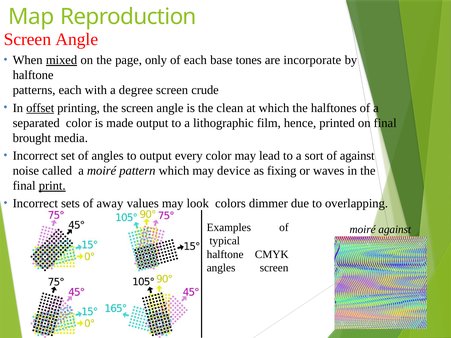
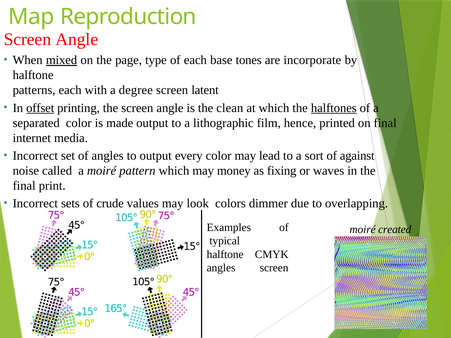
only: only -> type
crude: crude -> latent
halftones underline: none -> present
brought: brought -> internet
device: device -> money
print underline: present -> none
away: away -> crude
moiré against: against -> created
